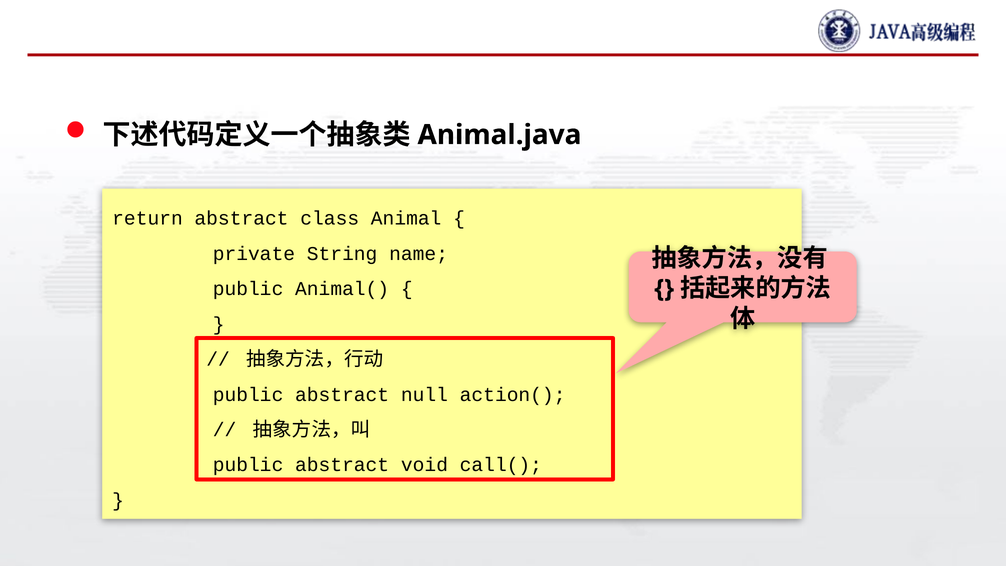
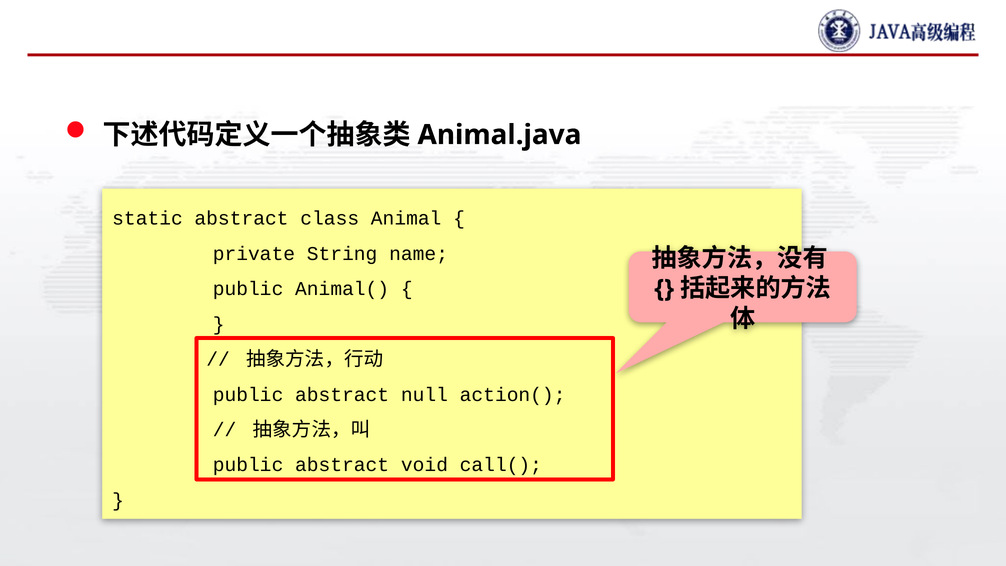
return: return -> static
